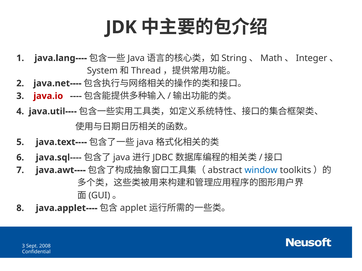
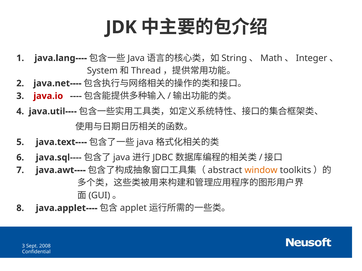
window colour: blue -> orange
